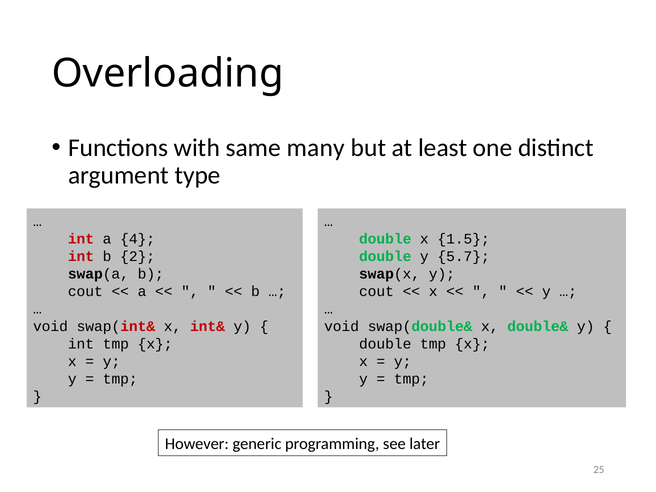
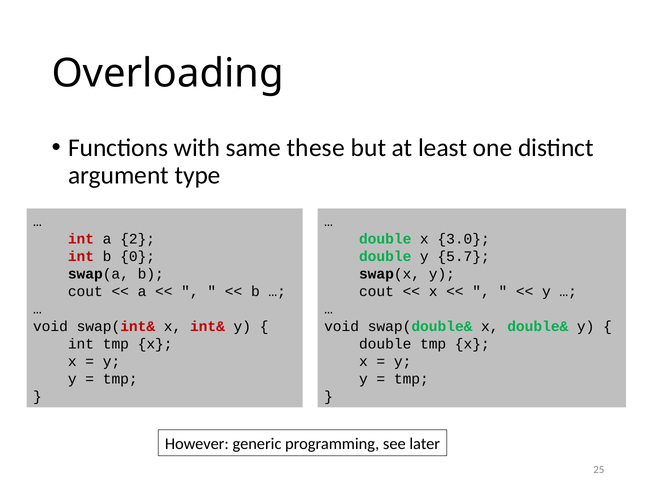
many: many -> these
4: 4 -> 2
1.5: 1.5 -> 3.0
2: 2 -> 0
